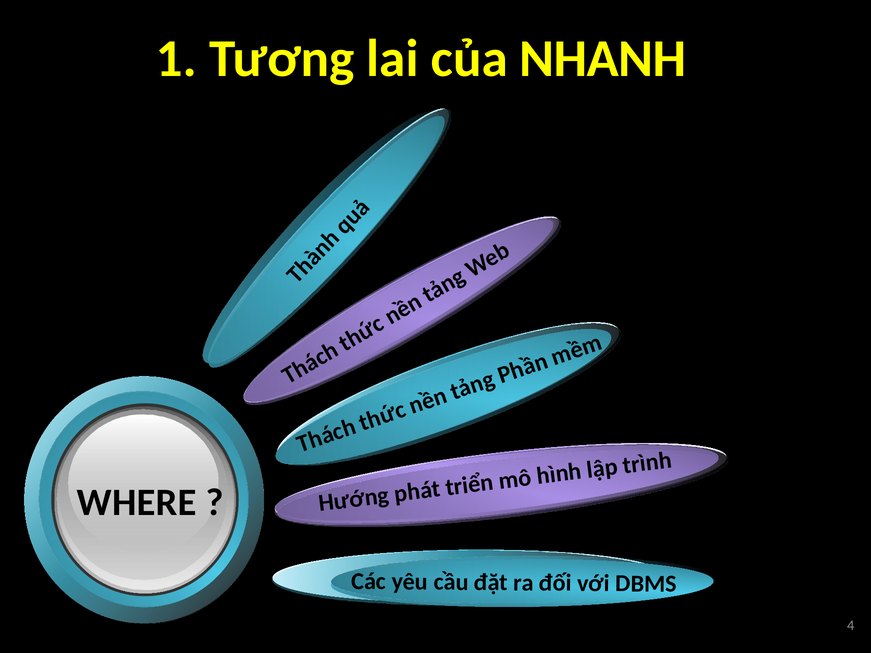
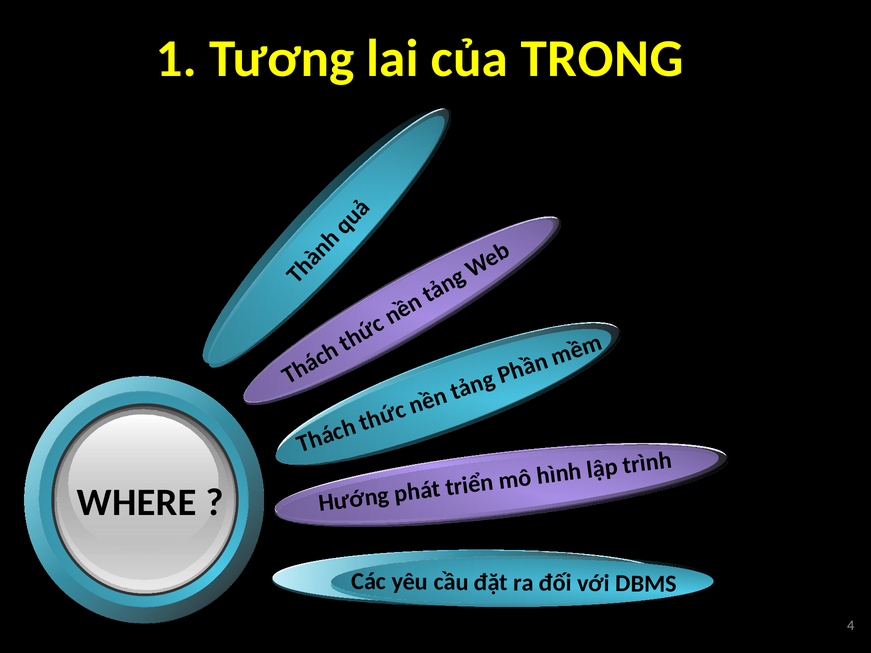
NHANH: NHANH -> TRONG
